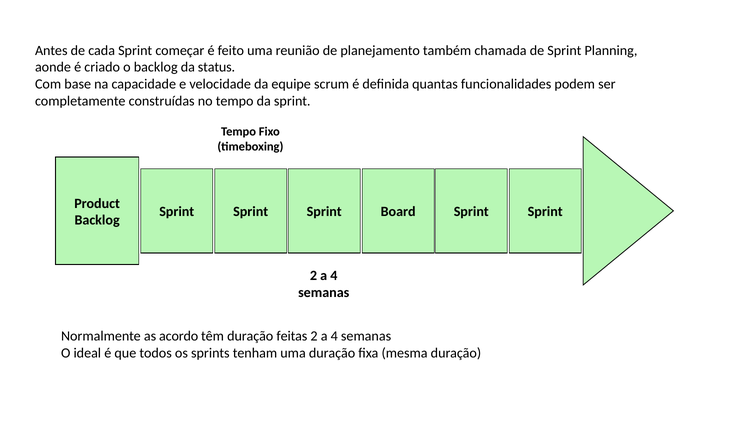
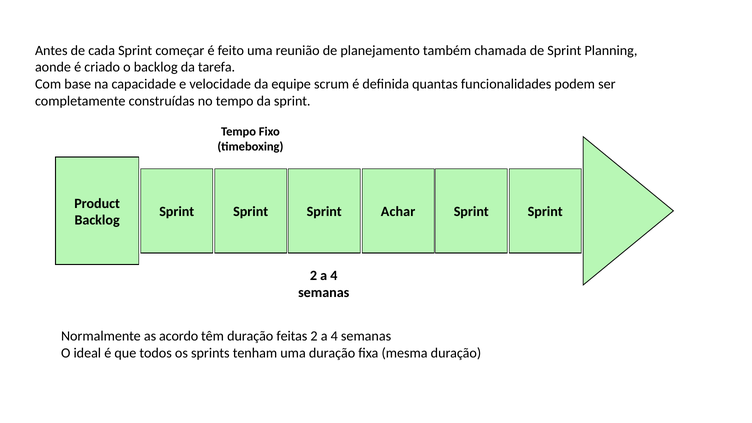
status: status -> tarefa
Board: Board -> Achar
